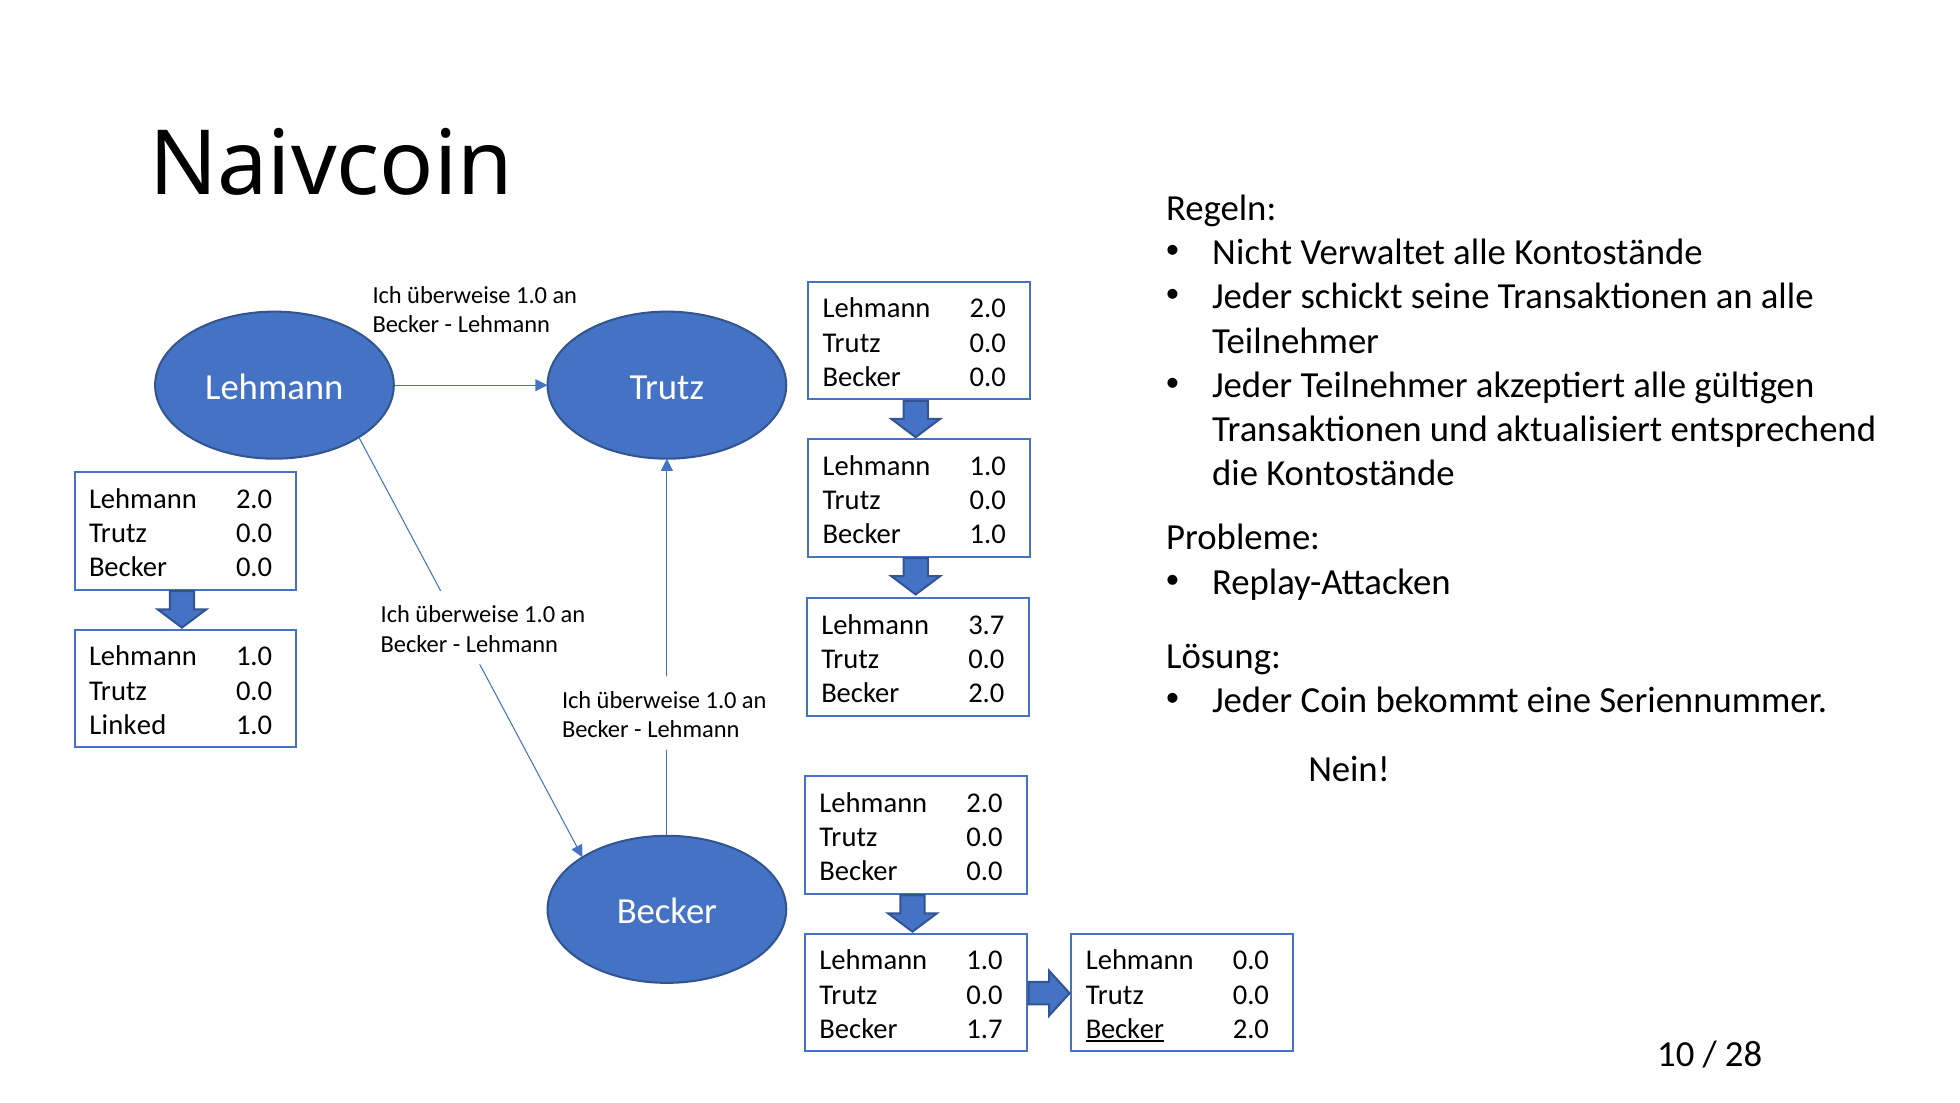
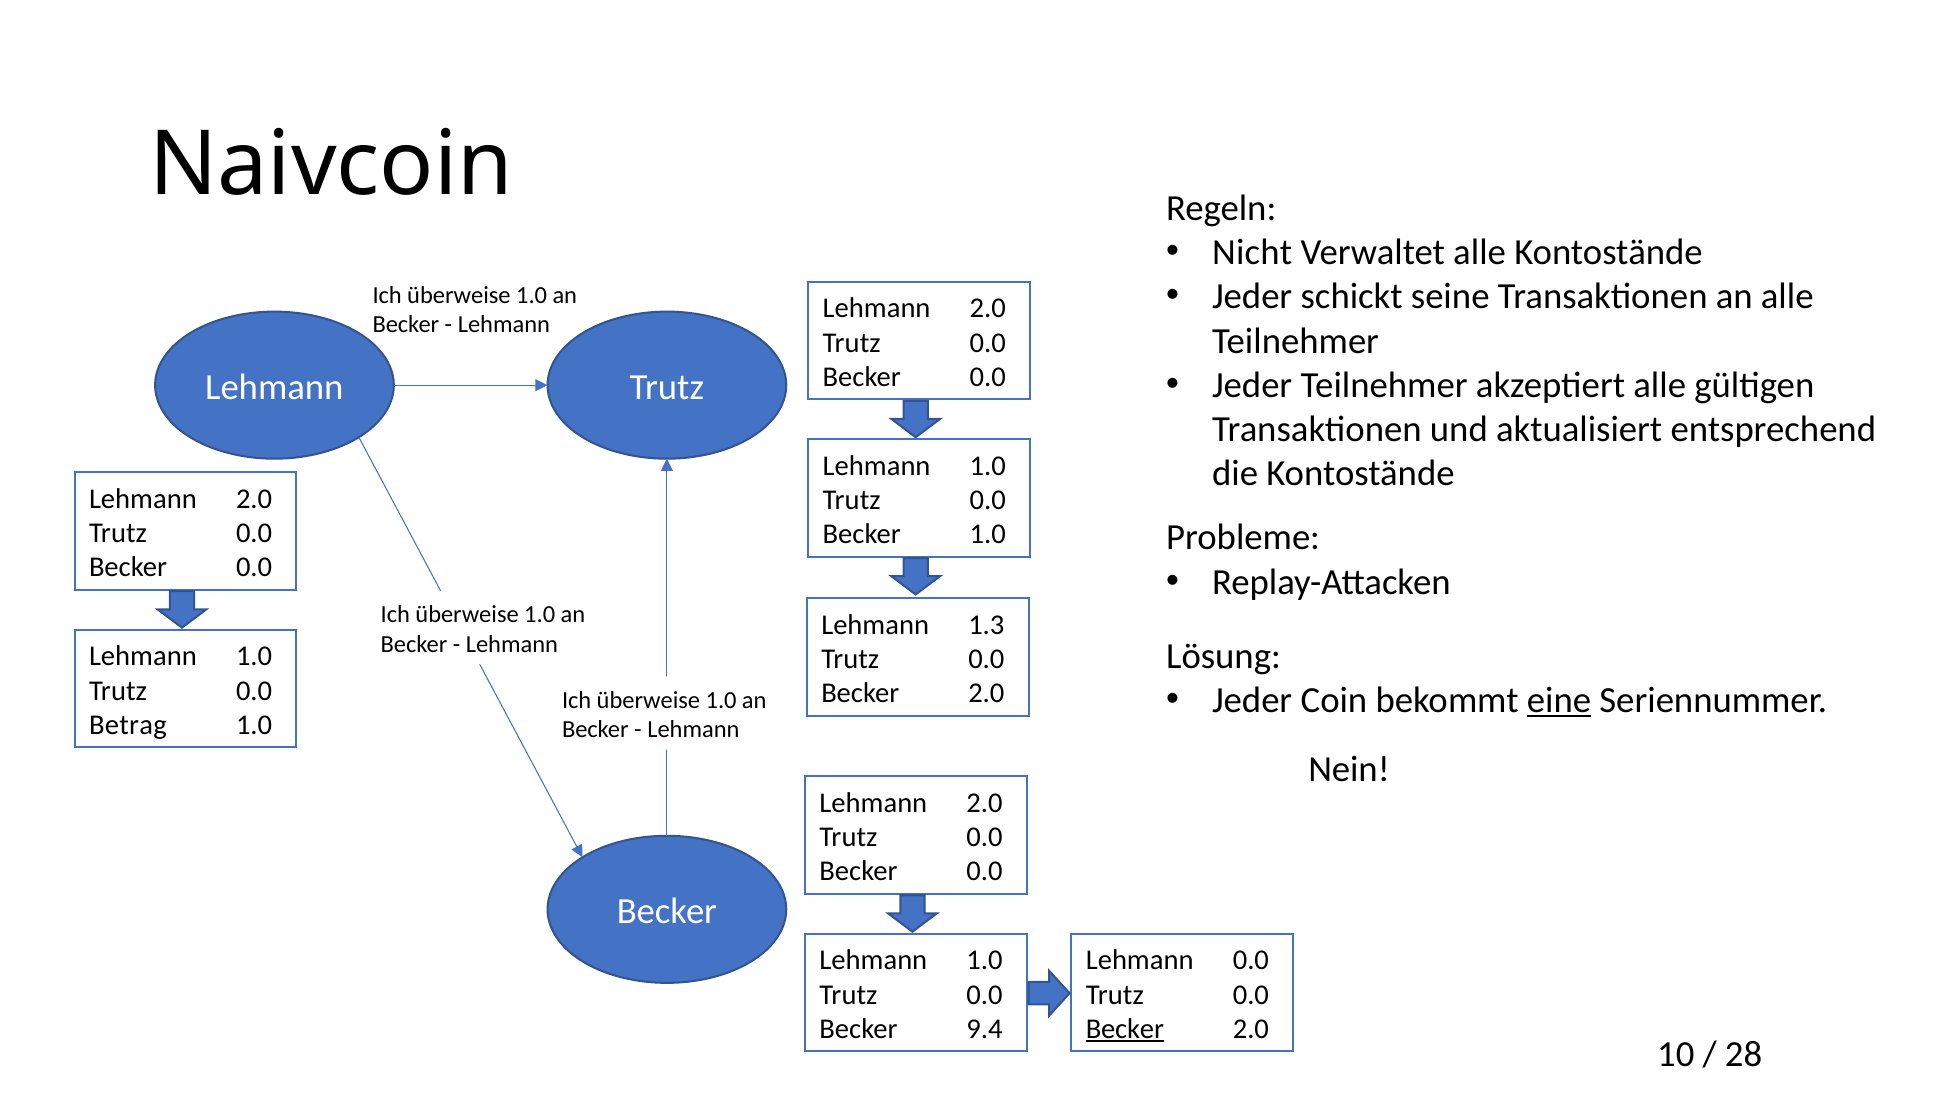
3.7: 3.7 -> 1.3
eine underline: none -> present
Linked: Linked -> Betrag
1.7: 1.7 -> 9.4
